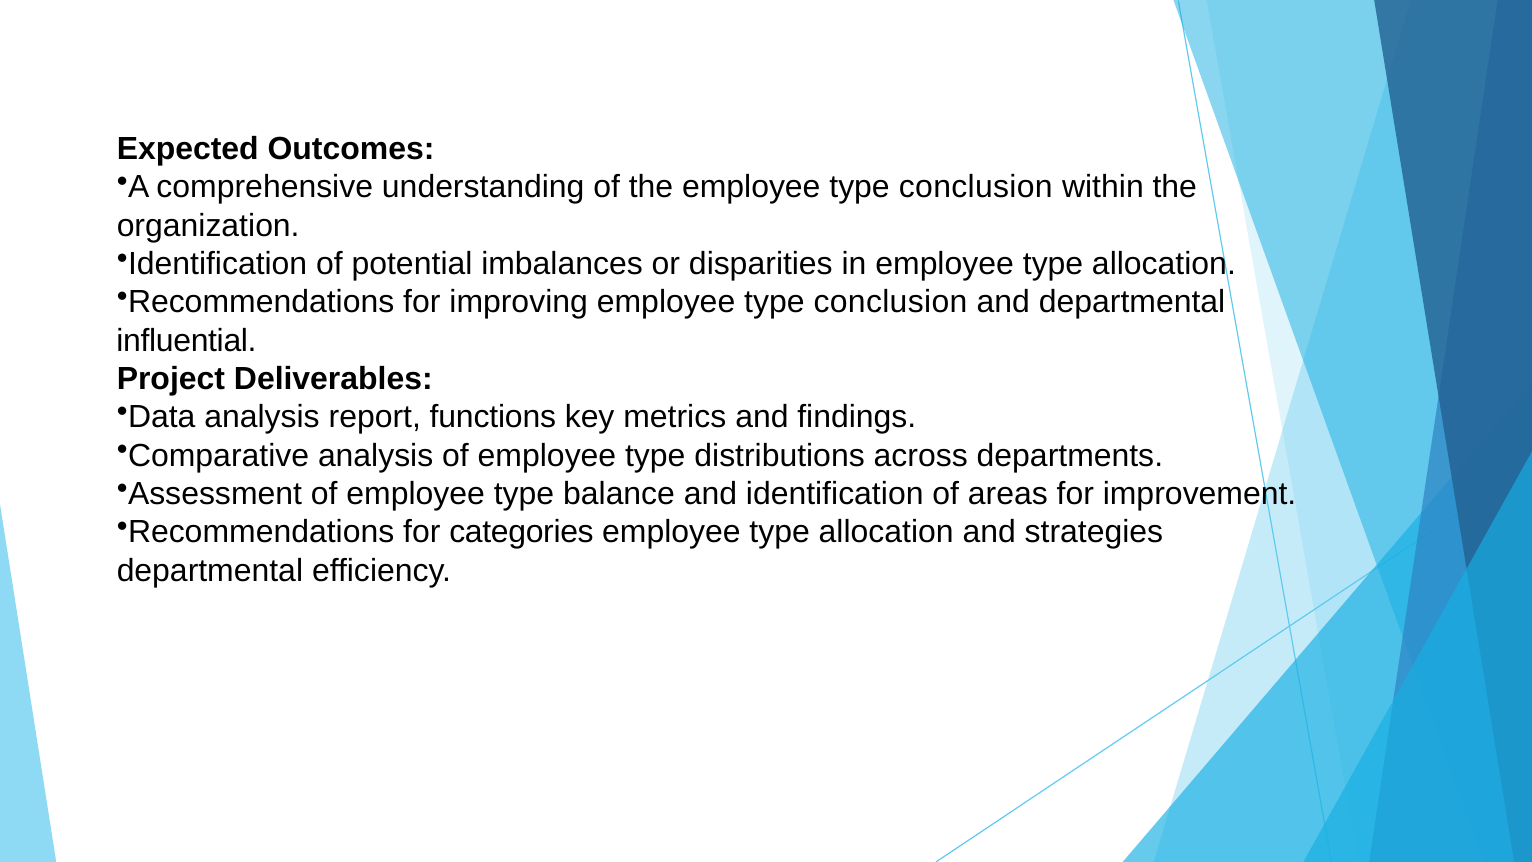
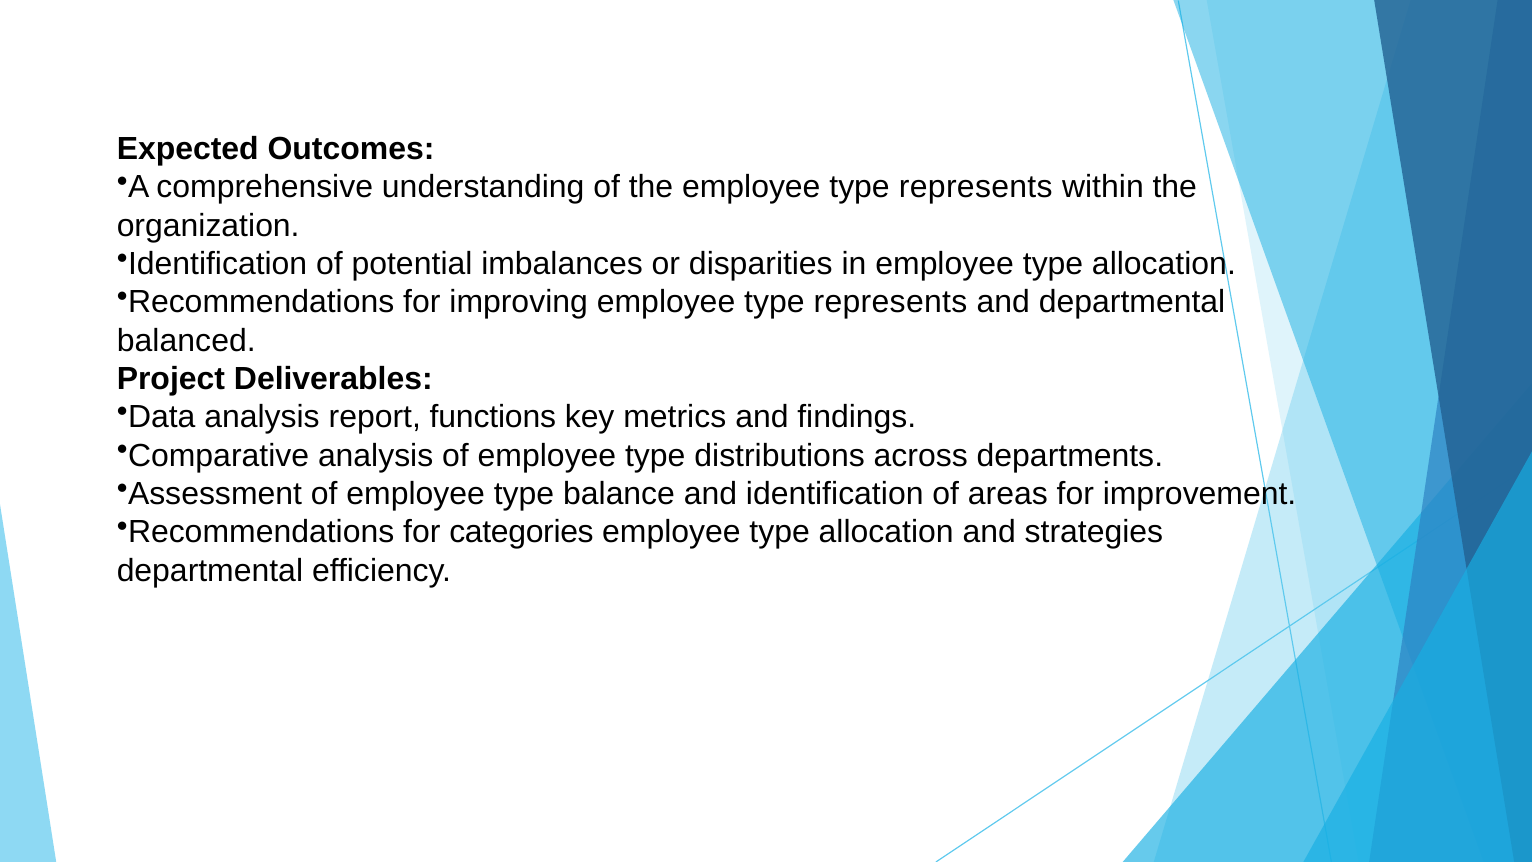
the employee type conclusion: conclusion -> represents
improving employee type conclusion: conclusion -> represents
influential: influential -> balanced
